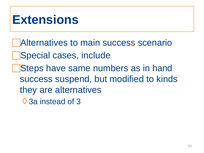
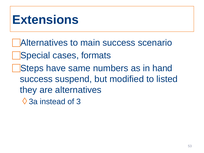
include: include -> formats
kinds: kinds -> listed
